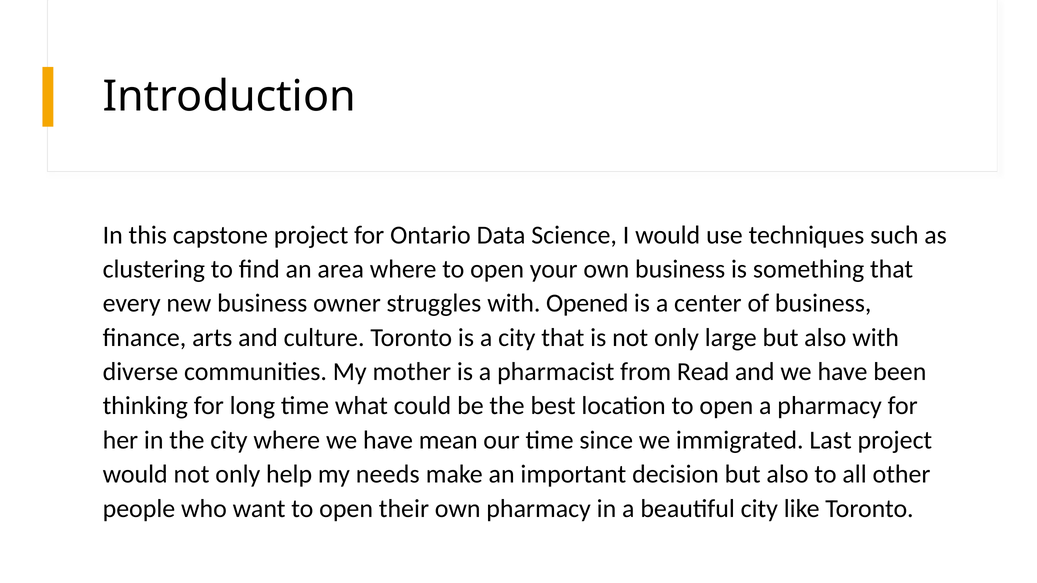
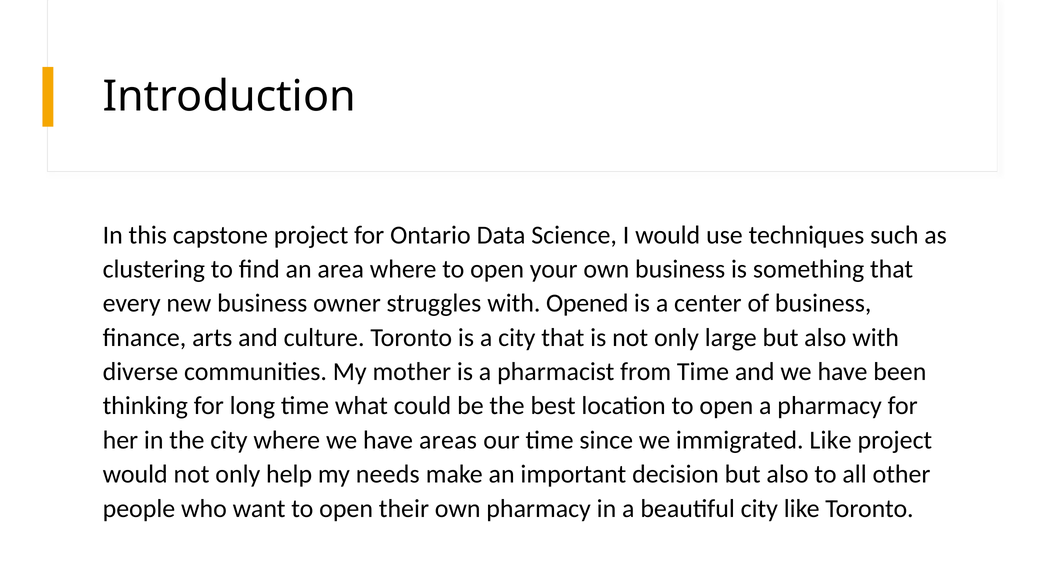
from Read: Read -> Time
mean: mean -> areas
immigrated Last: Last -> Like
